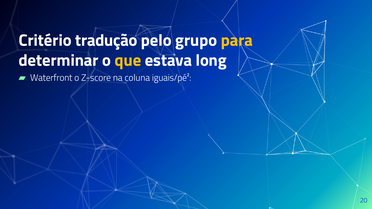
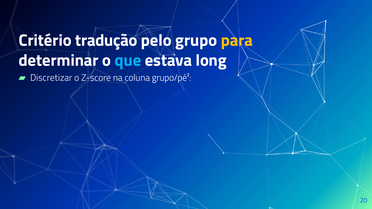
que colour: yellow -> light blue
Waterfront: Waterfront -> Discretizar
iguais/pé²: iguais/pé² -> grupo/pé²
